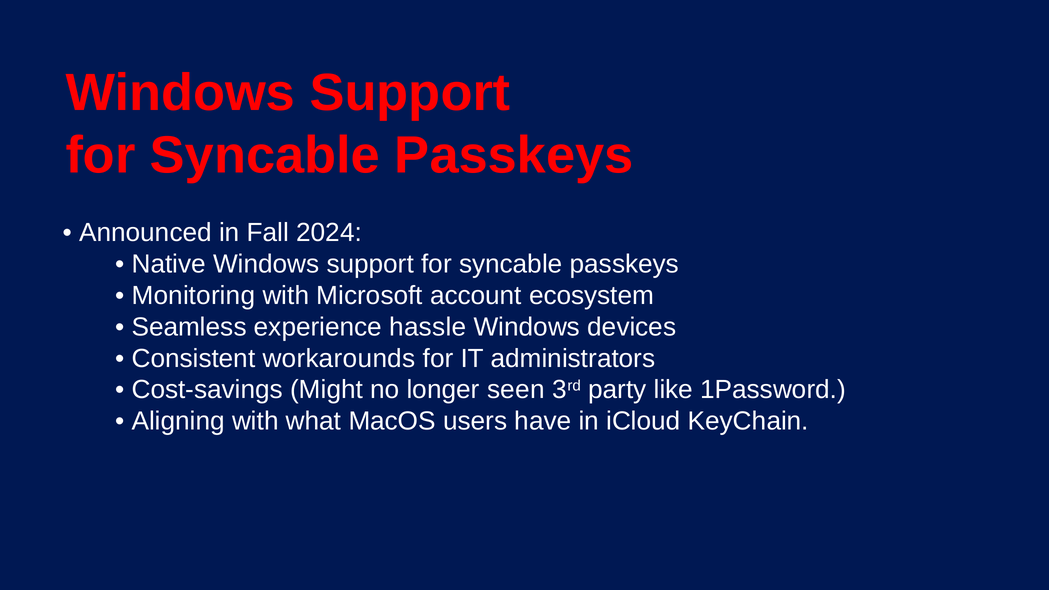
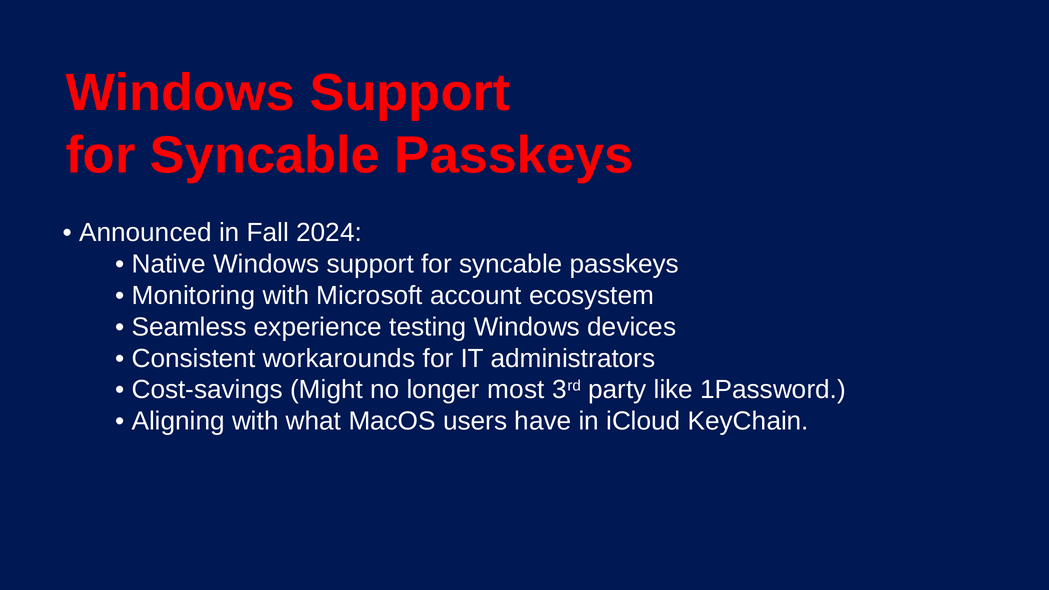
hassle: hassle -> testing
seen: seen -> most
